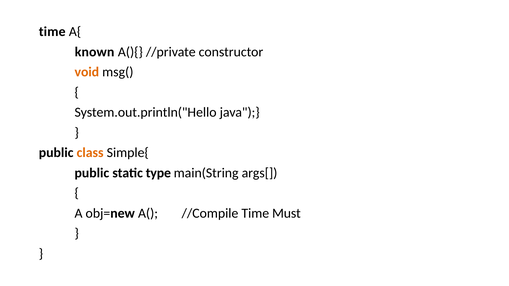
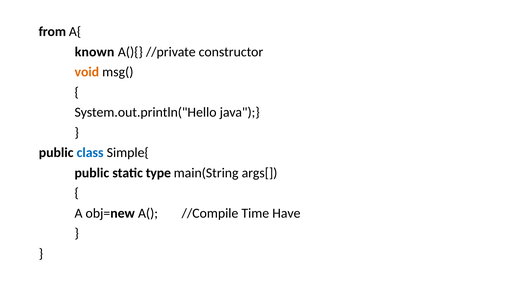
time at (52, 32): time -> from
class colour: orange -> blue
Must: Must -> Have
